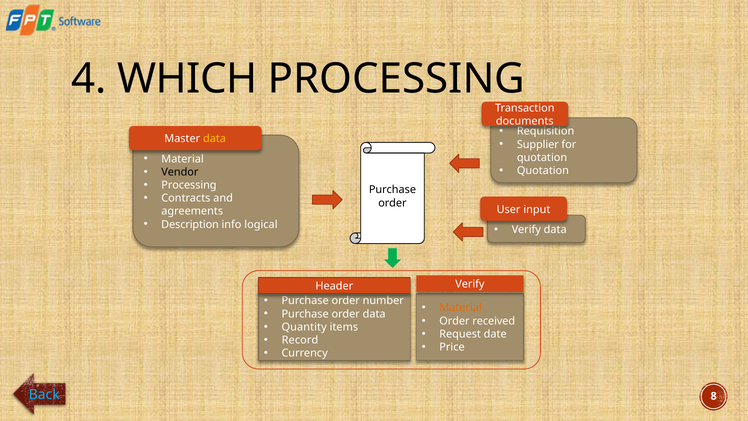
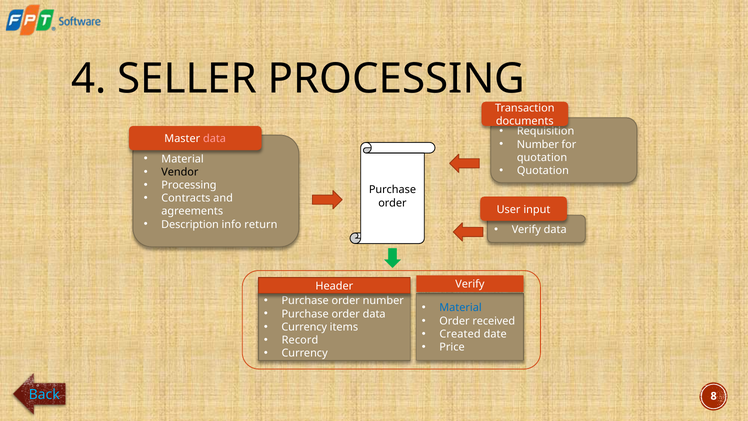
WHICH: WHICH -> SELLER
data at (215, 139) colour: yellow -> pink
Supplier at (538, 144): Supplier -> Number
logical: logical -> return
Material at (461, 308) colour: orange -> blue
Quantity at (304, 327): Quantity -> Currency
Request: Request -> Created
